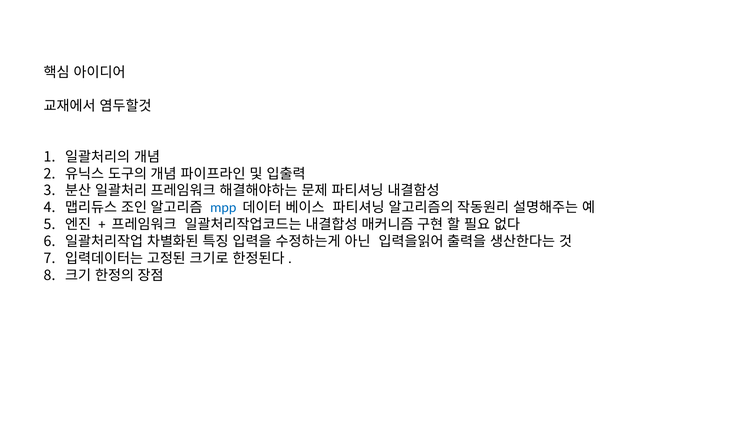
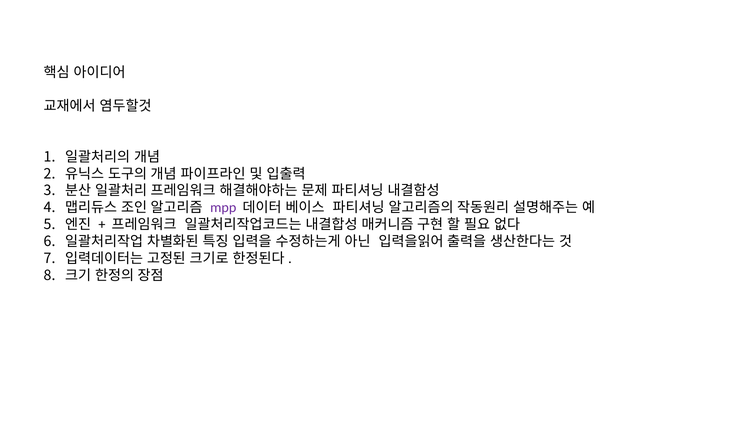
mpp colour: blue -> purple
